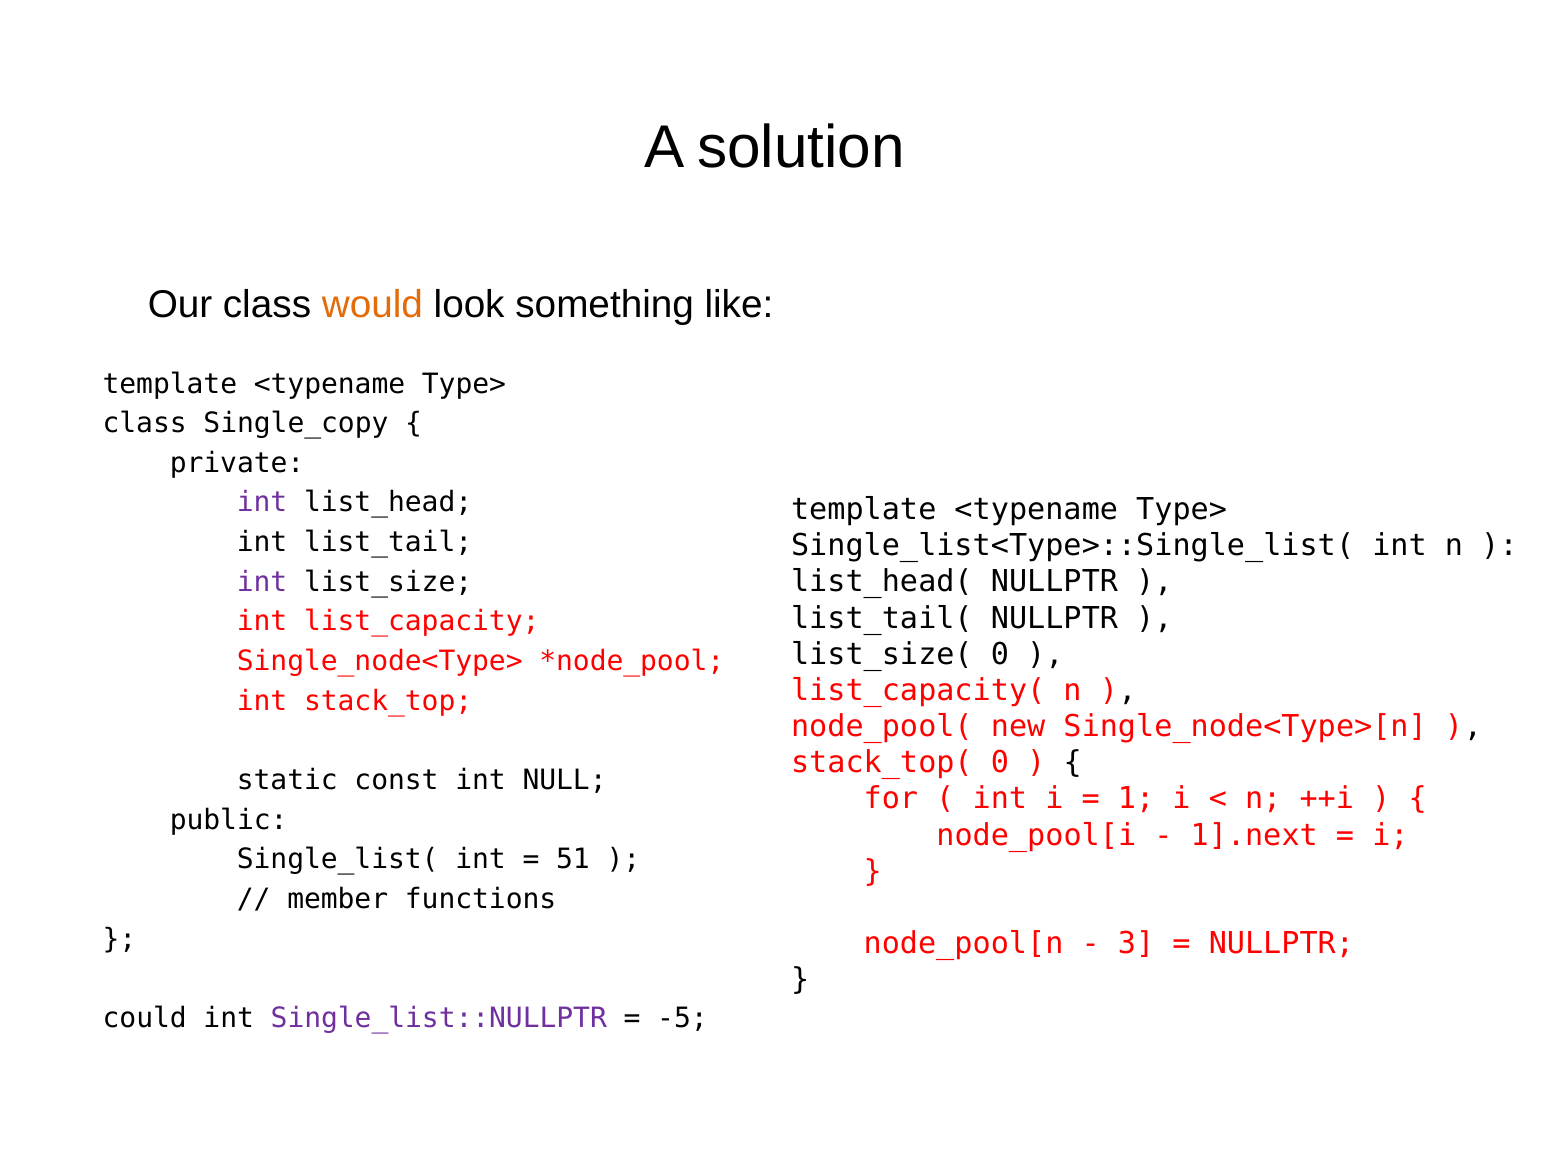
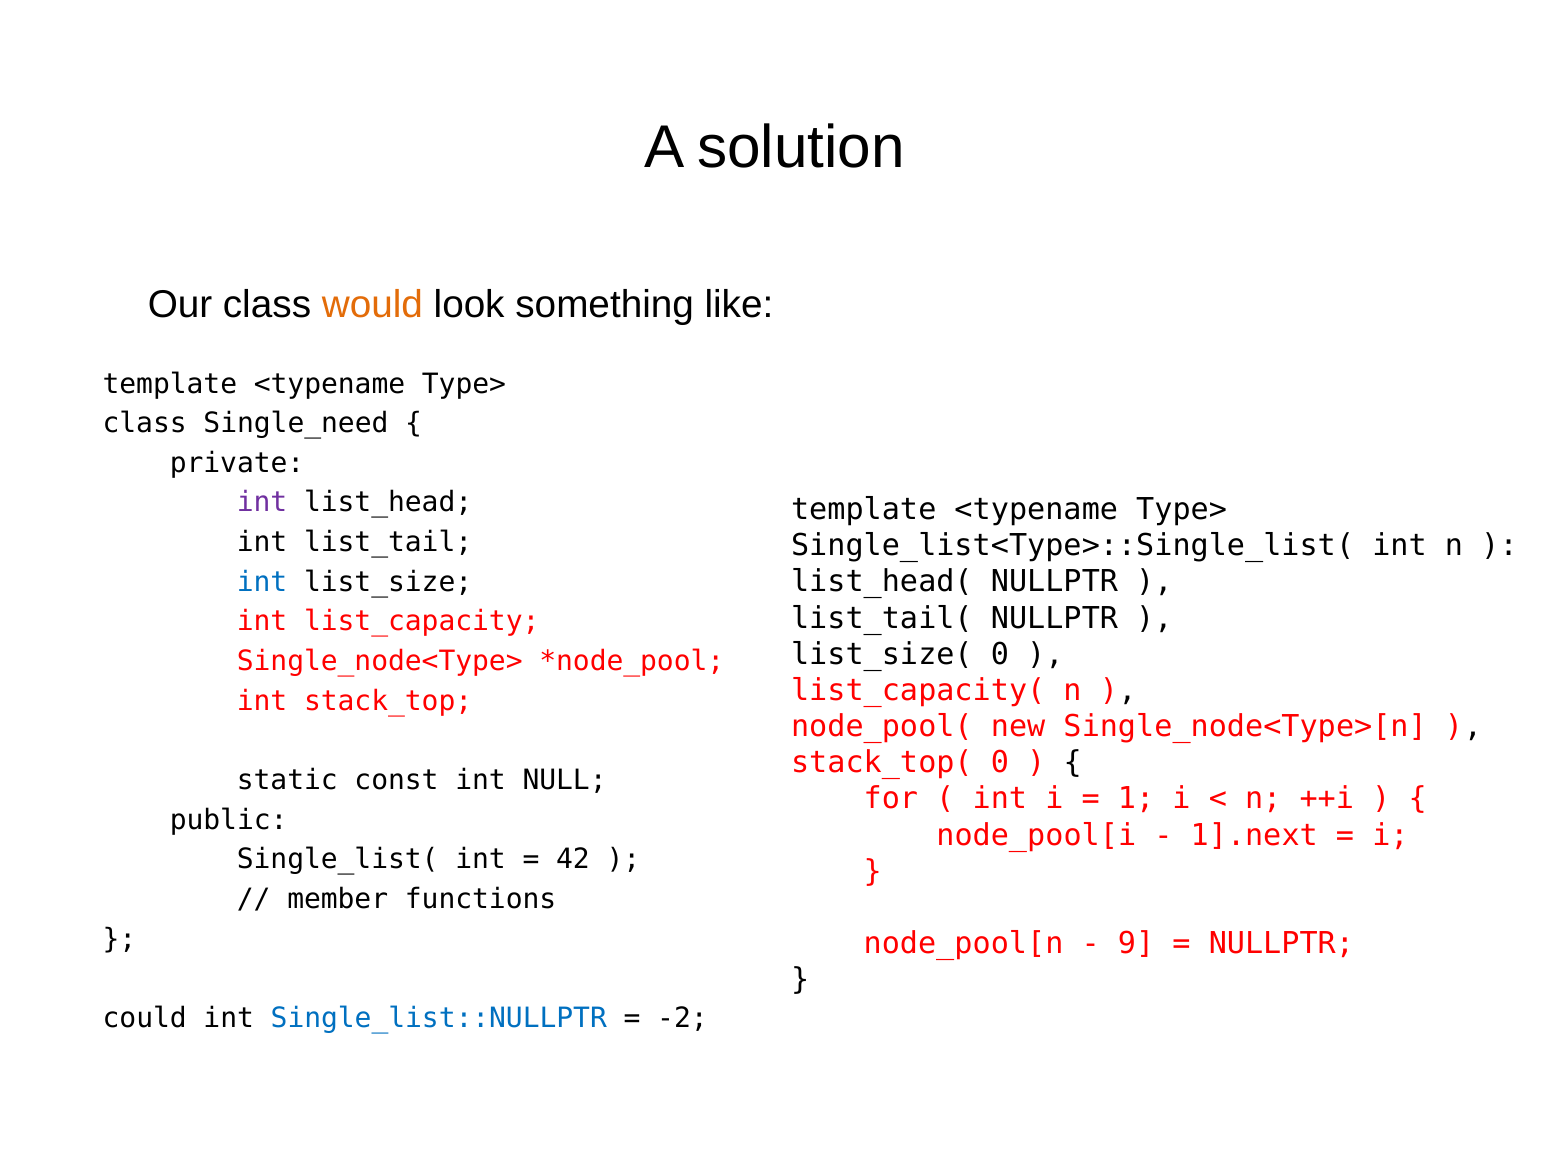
Single_copy: Single_copy -> Single_need
int at (262, 582) colour: purple -> blue
51: 51 -> 42
3: 3 -> 9
Single_list::NULLPTR colour: purple -> blue
-5: -5 -> -2
